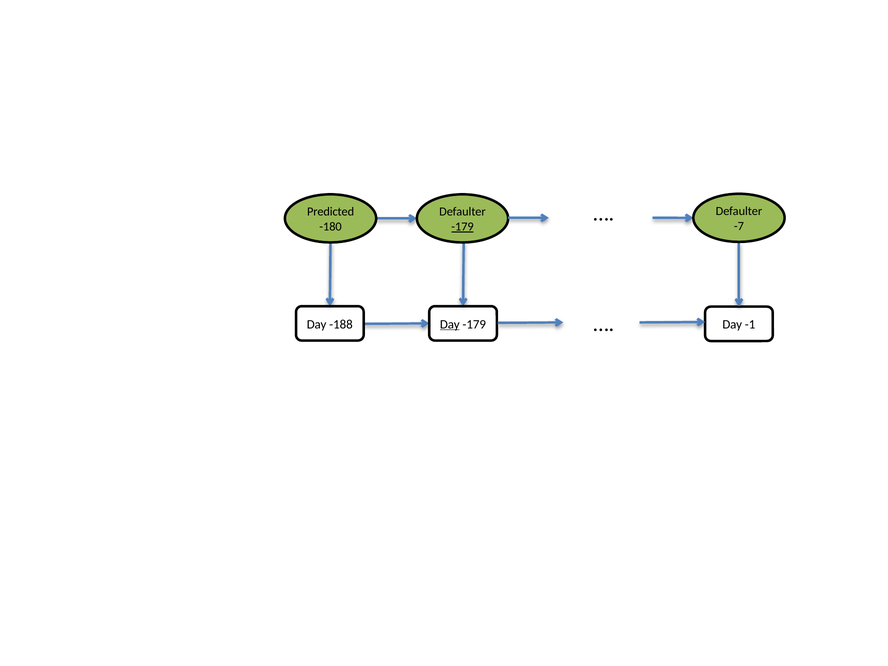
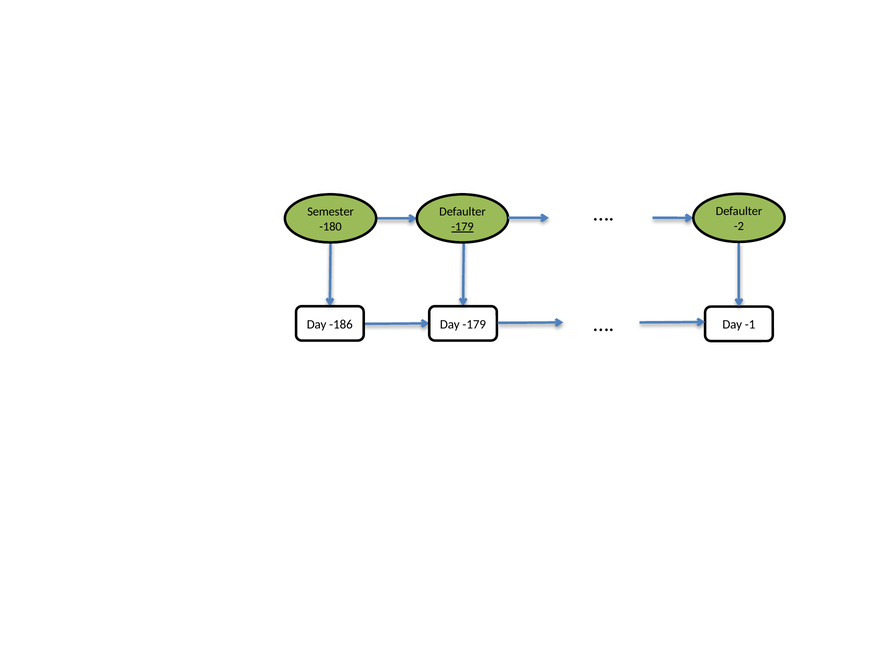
Predicted: Predicted -> Semester
-7: -7 -> -2
-188: -188 -> -186
Day at (450, 324) underline: present -> none
